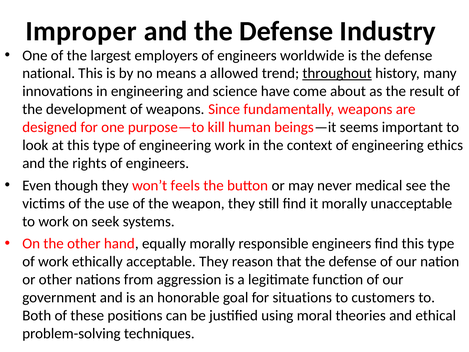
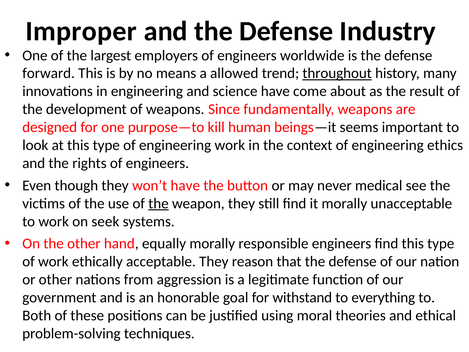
national: national -> forward
won’t feels: feels -> have
the at (158, 203) underline: none -> present
situations: situations -> withstand
customers: customers -> everything
